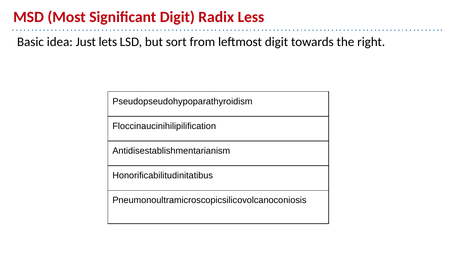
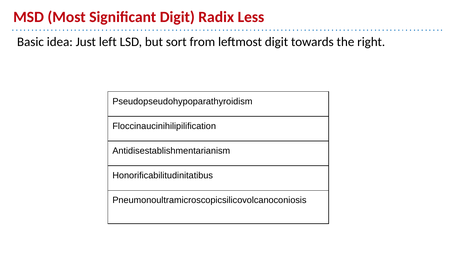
lets: lets -> left
